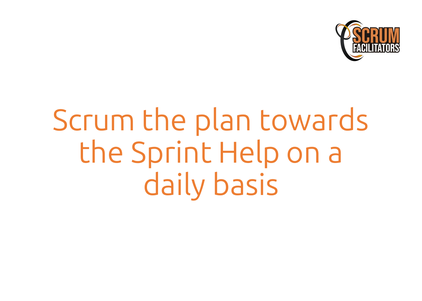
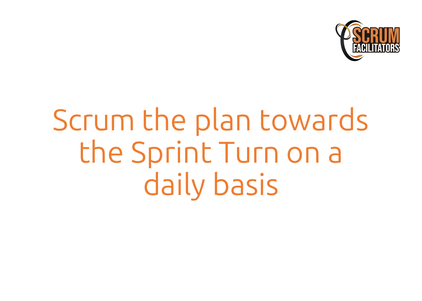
Help: Help -> Turn
